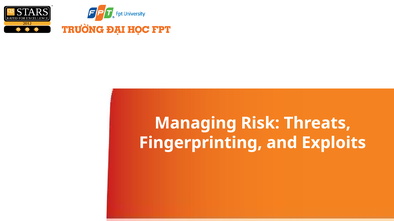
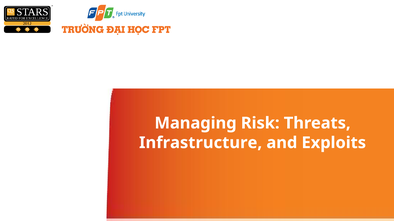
Fingerprinting: Fingerprinting -> Infrastructure
